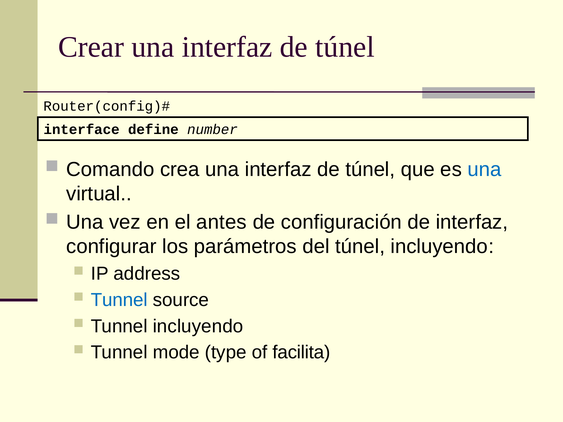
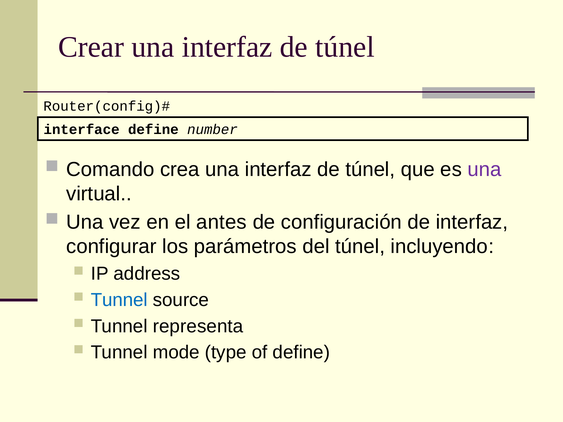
una at (484, 170) colour: blue -> purple
Tunnel incluyendo: incluyendo -> representa
of facilita: facilita -> define
